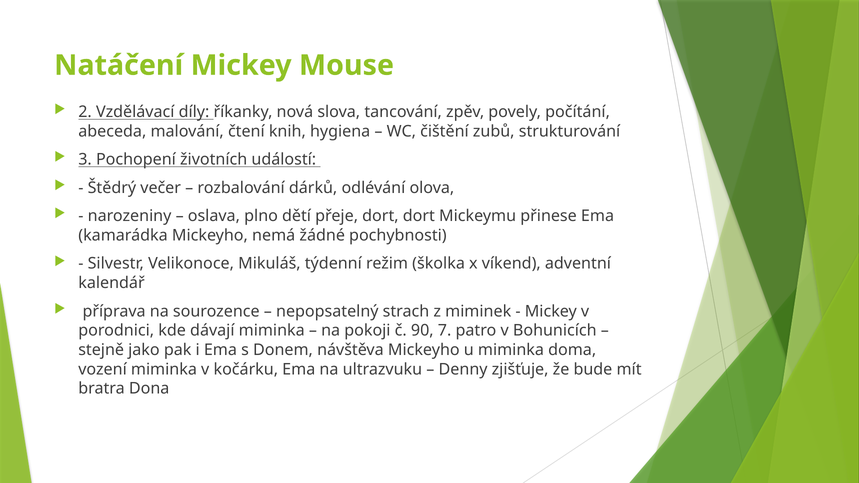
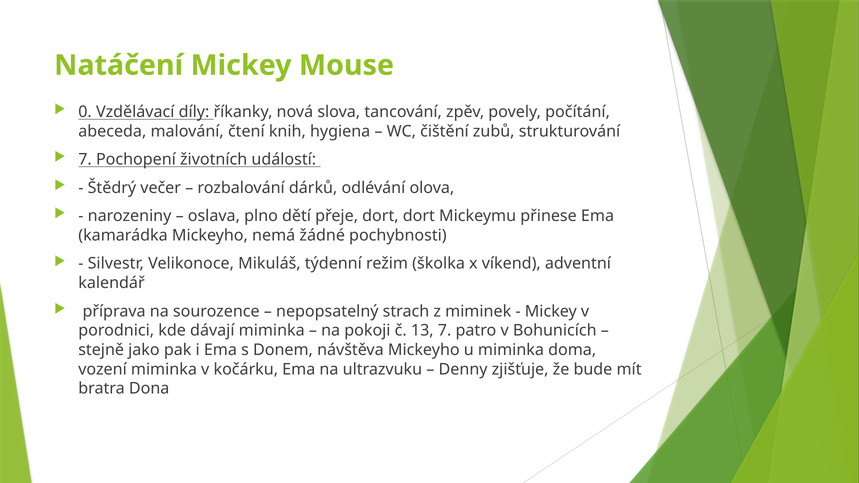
2: 2 -> 0
3 at (85, 160): 3 -> 7
90: 90 -> 13
